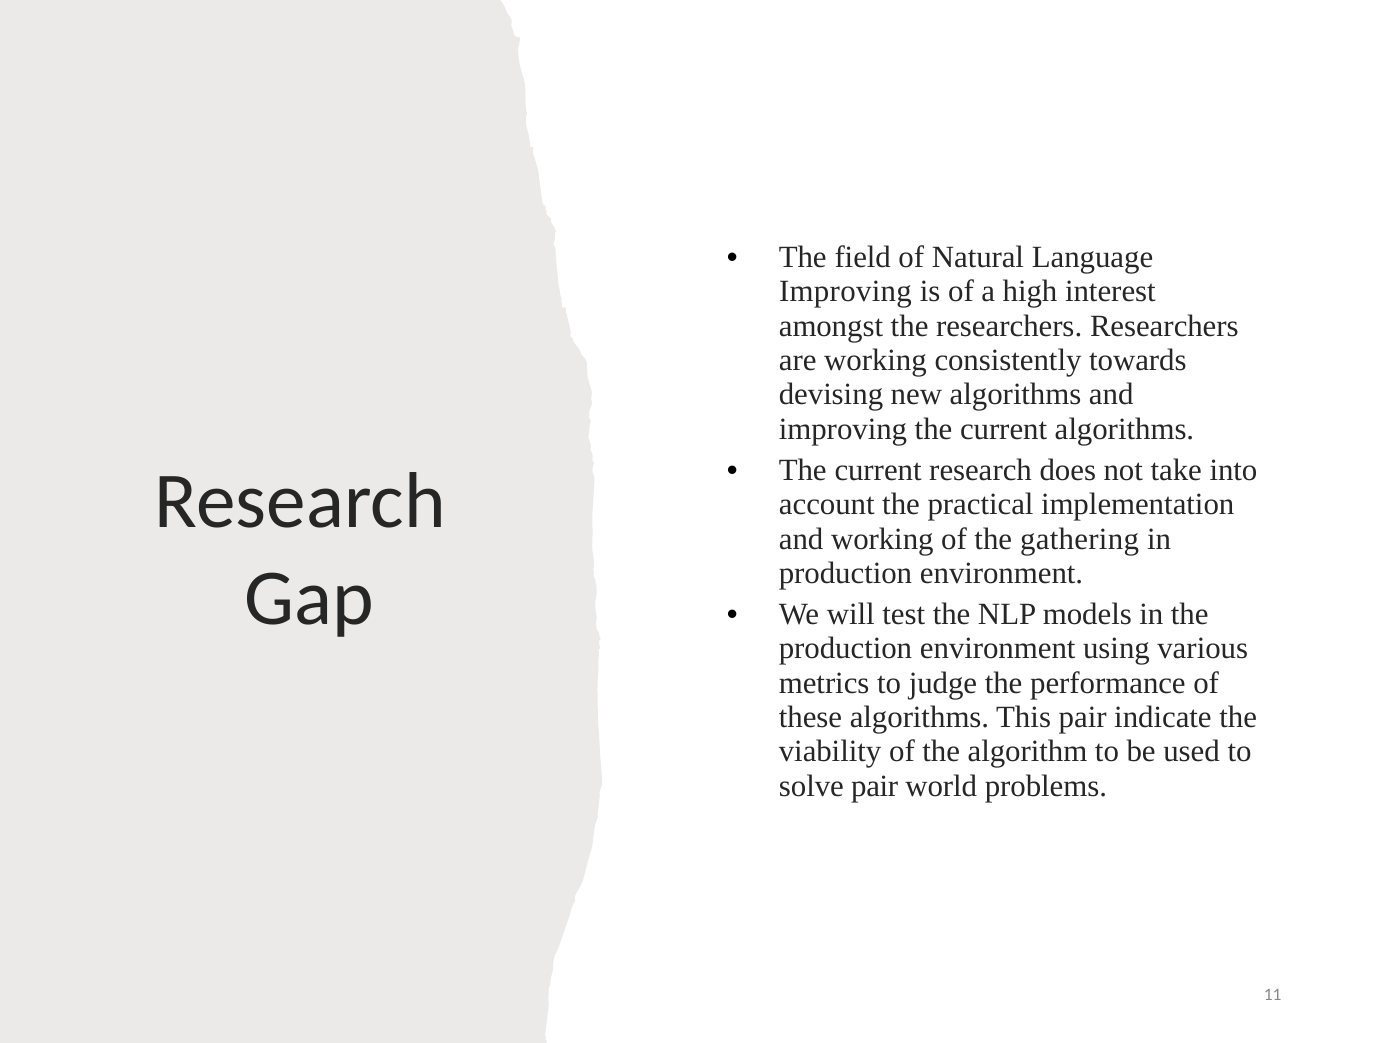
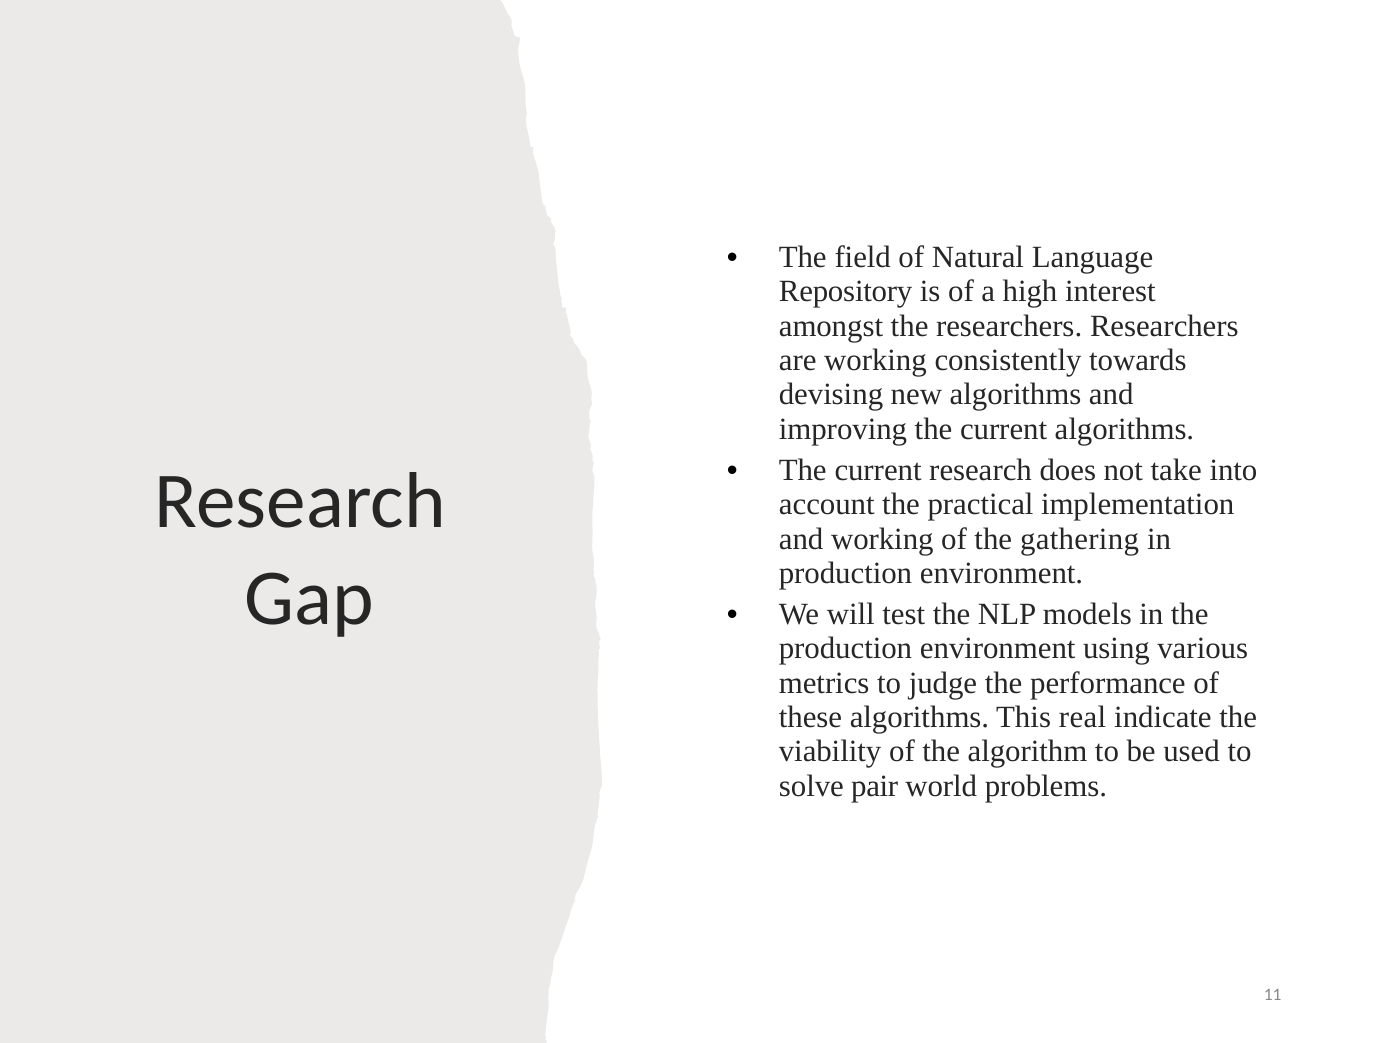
Improving at (845, 292): Improving -> Repository
This pair: pair -> real
